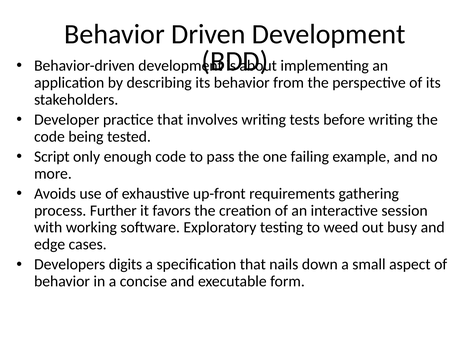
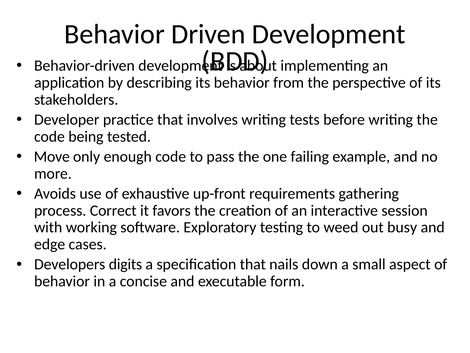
Script: Script -> Move
Further: Further -> Correct
